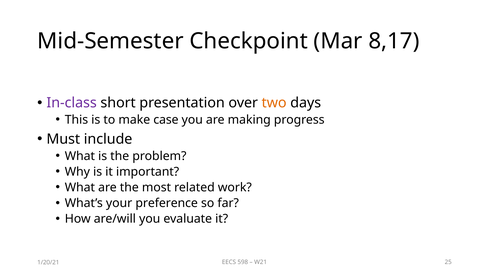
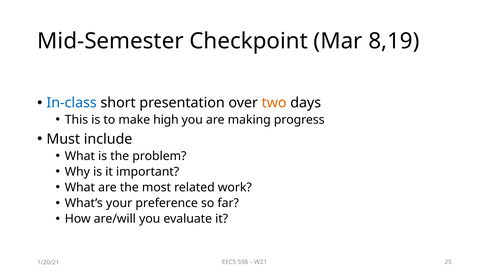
8,17: 8,17 -> 8,19
In-class colour: purple -> blue
case: case -> high
